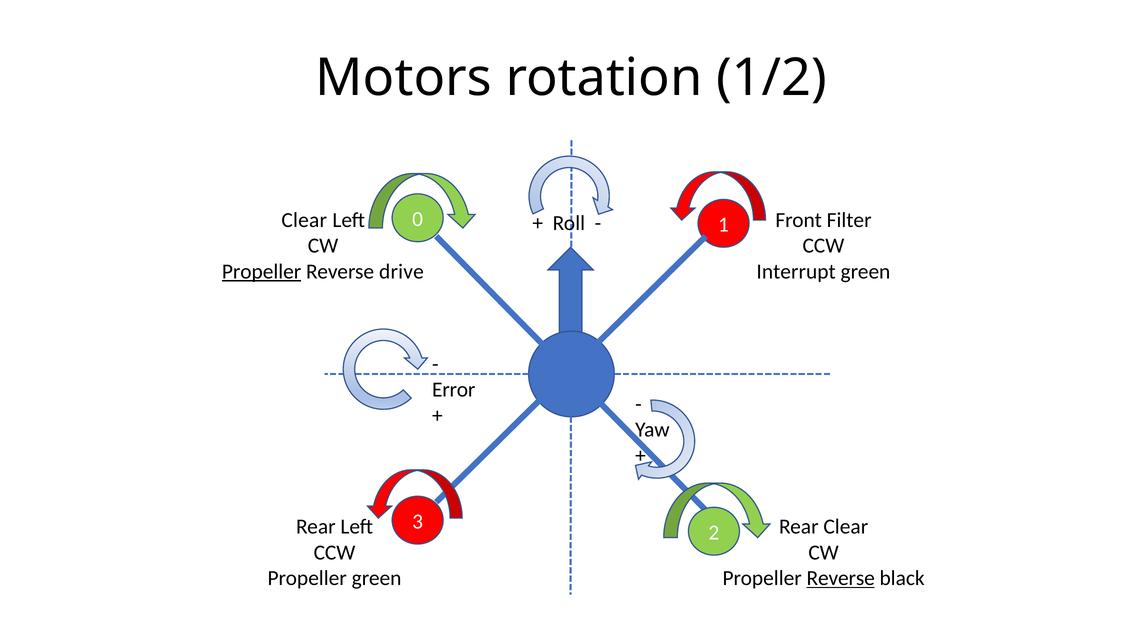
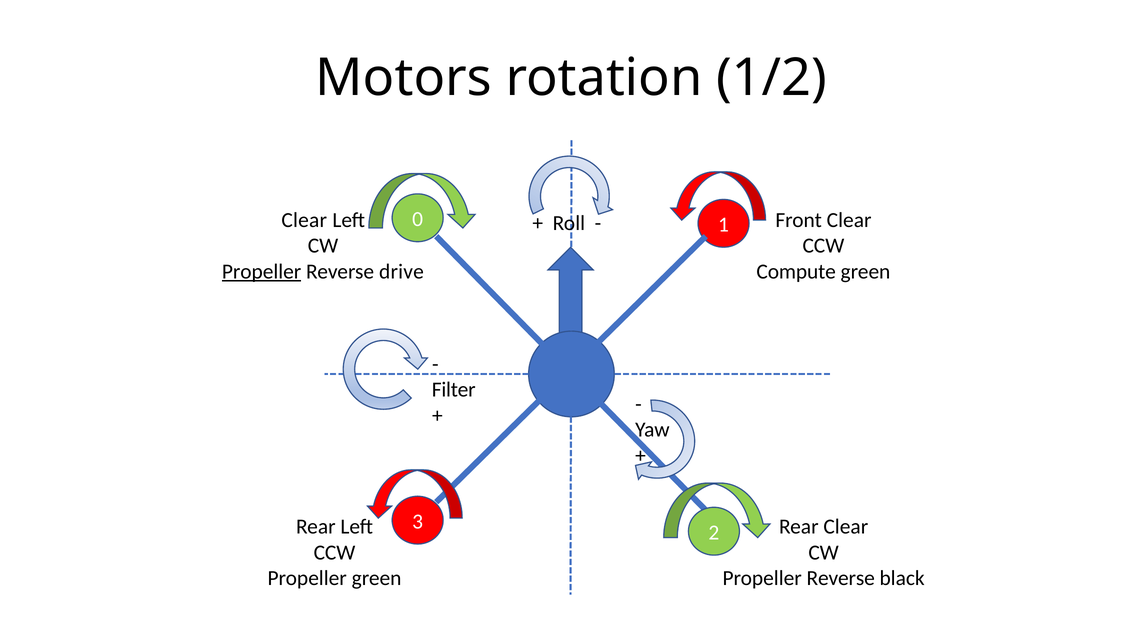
Front Filter: Filter -> Clear
Interrupt: Interrupt -> Compute
Error: Error -> Filter
Reverse at (841, 578) underline: present -> none
